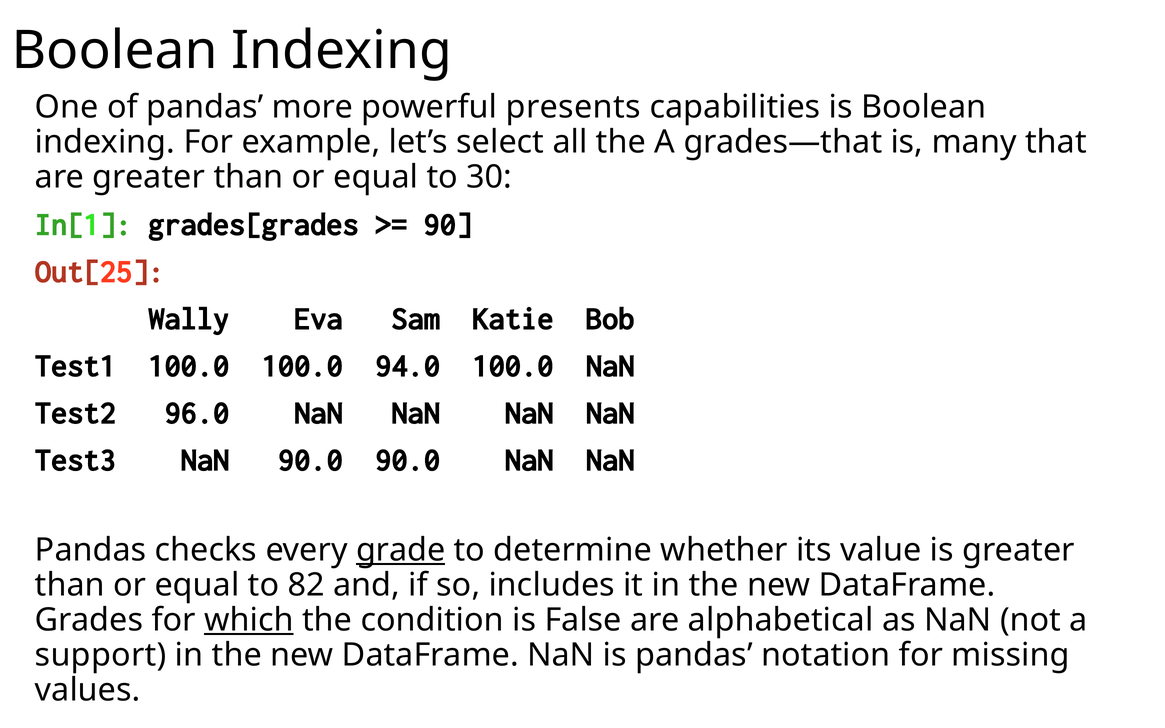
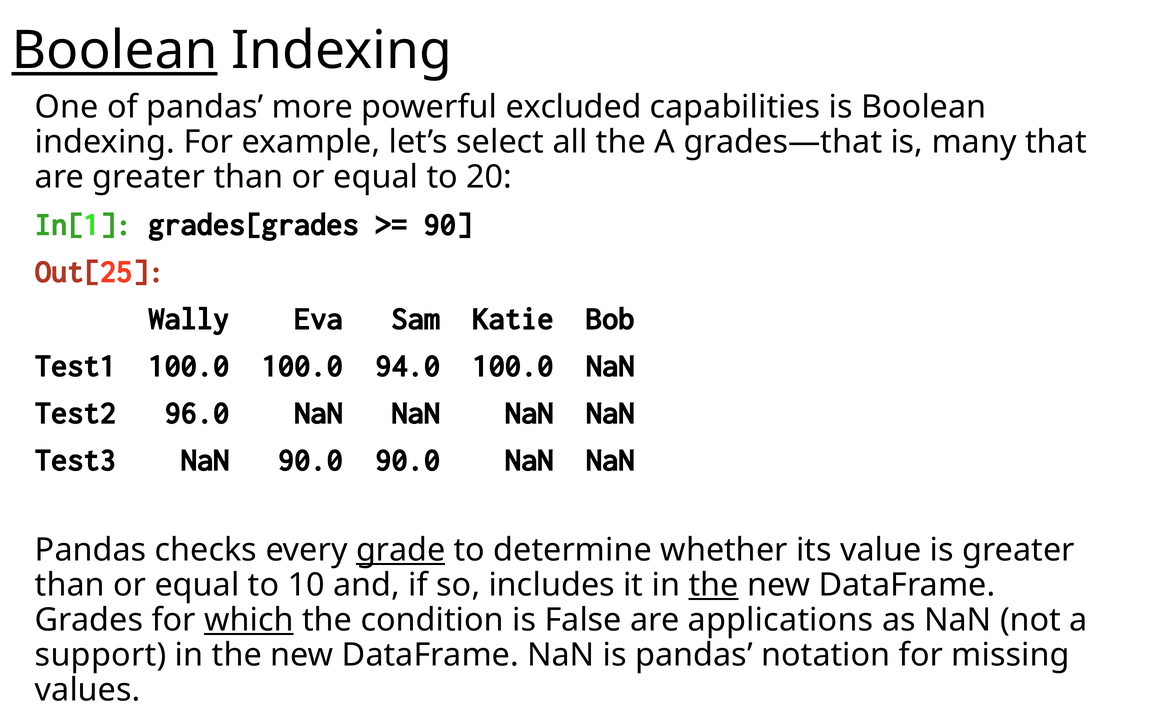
Boolean at (115, 51) underline: none -> present
presents: presents -> excluded
30: 30 -> 20
82: 82 -> 10
the at (714, 585) underline: none -> present
alphabetical: alphabetical -> applications
